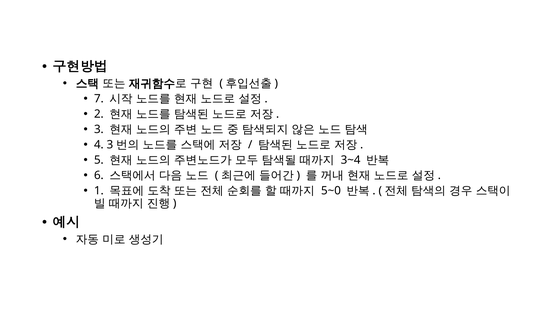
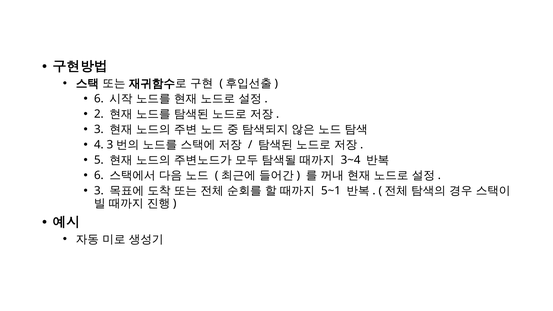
7 at (99, 99): 7 -> 6
1 at (99, 191): 1 -> 3
5~0: 5~0 -> 5~1
